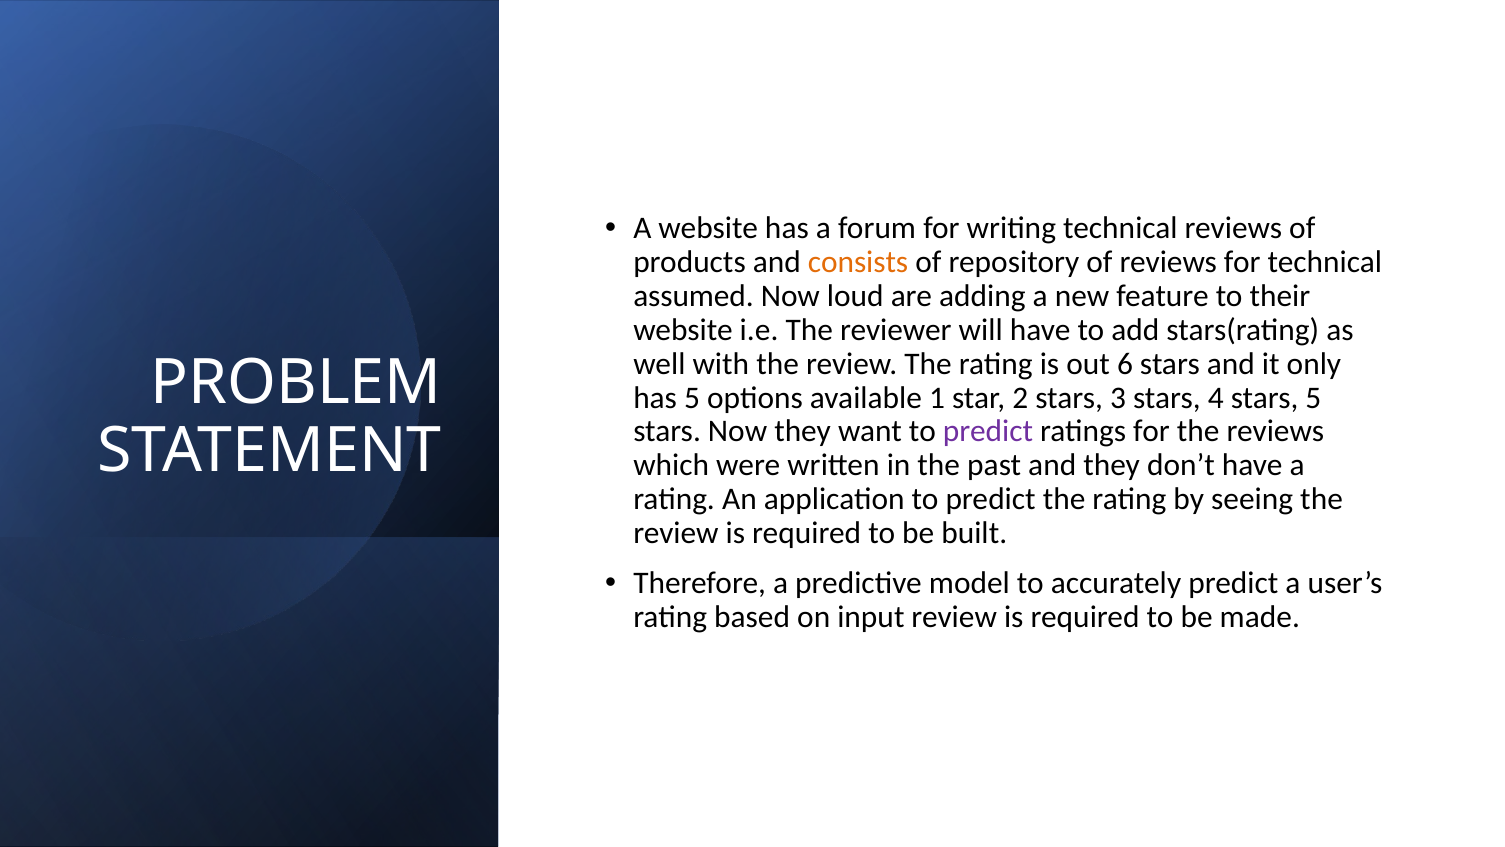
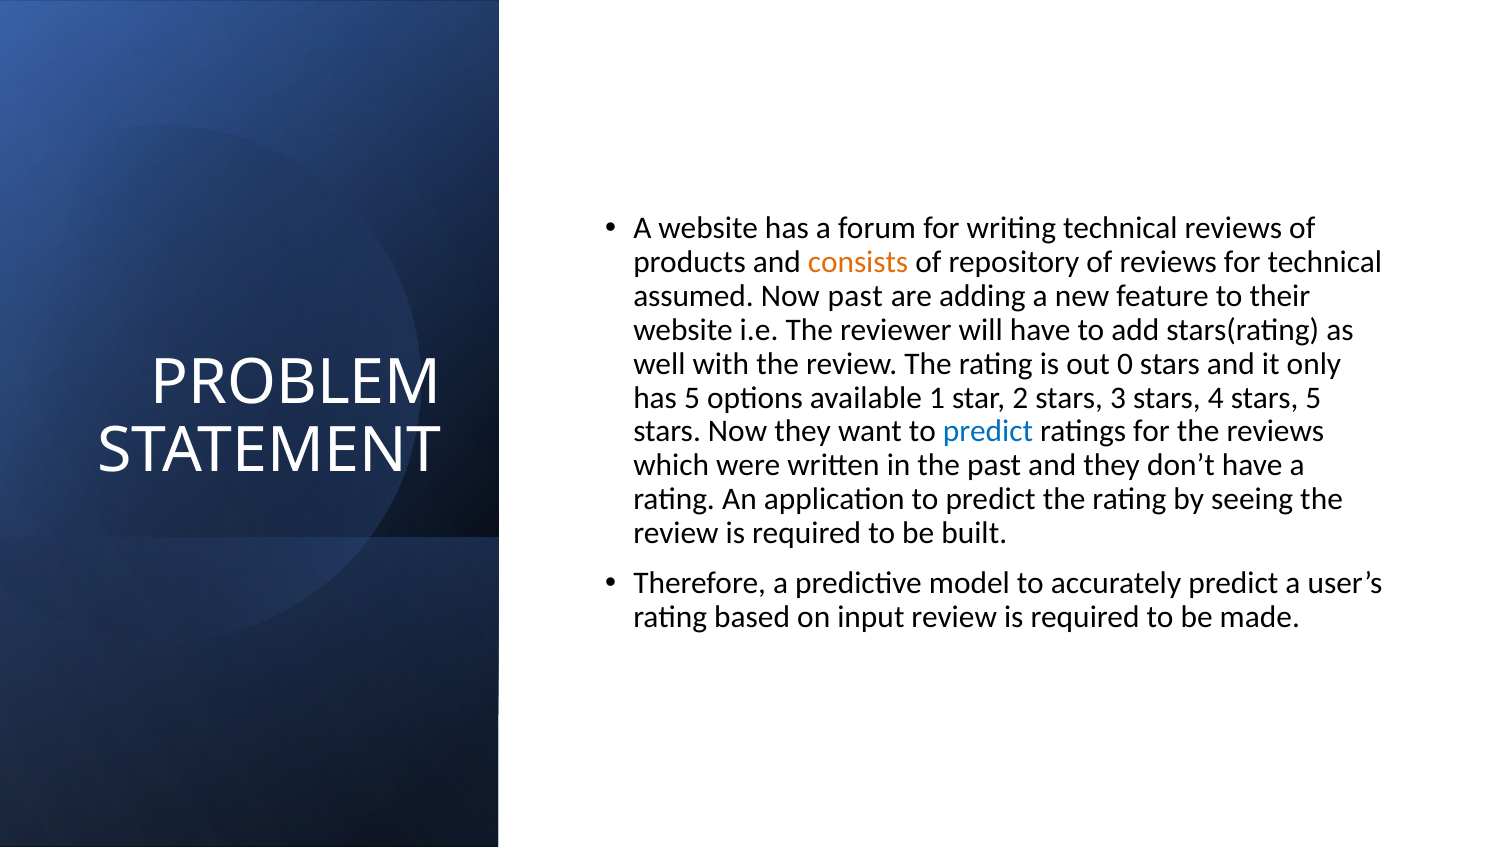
Now loud: loud -> past
6: 6 -> 0
predict at (988, 431) colour: purple -> blue
